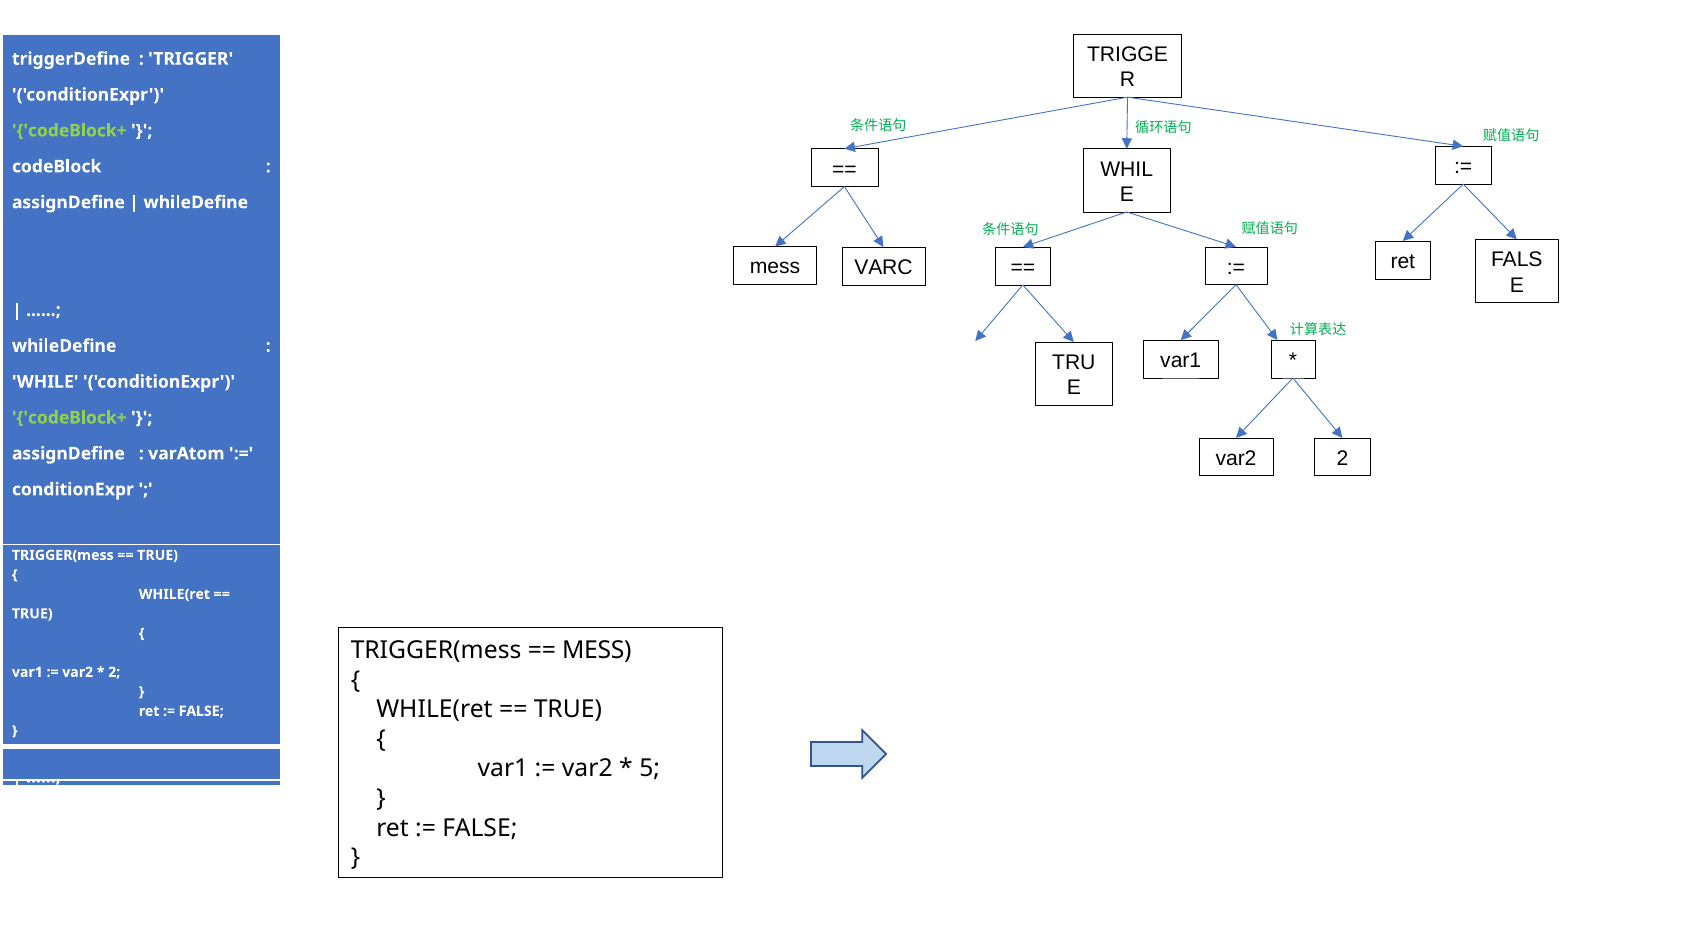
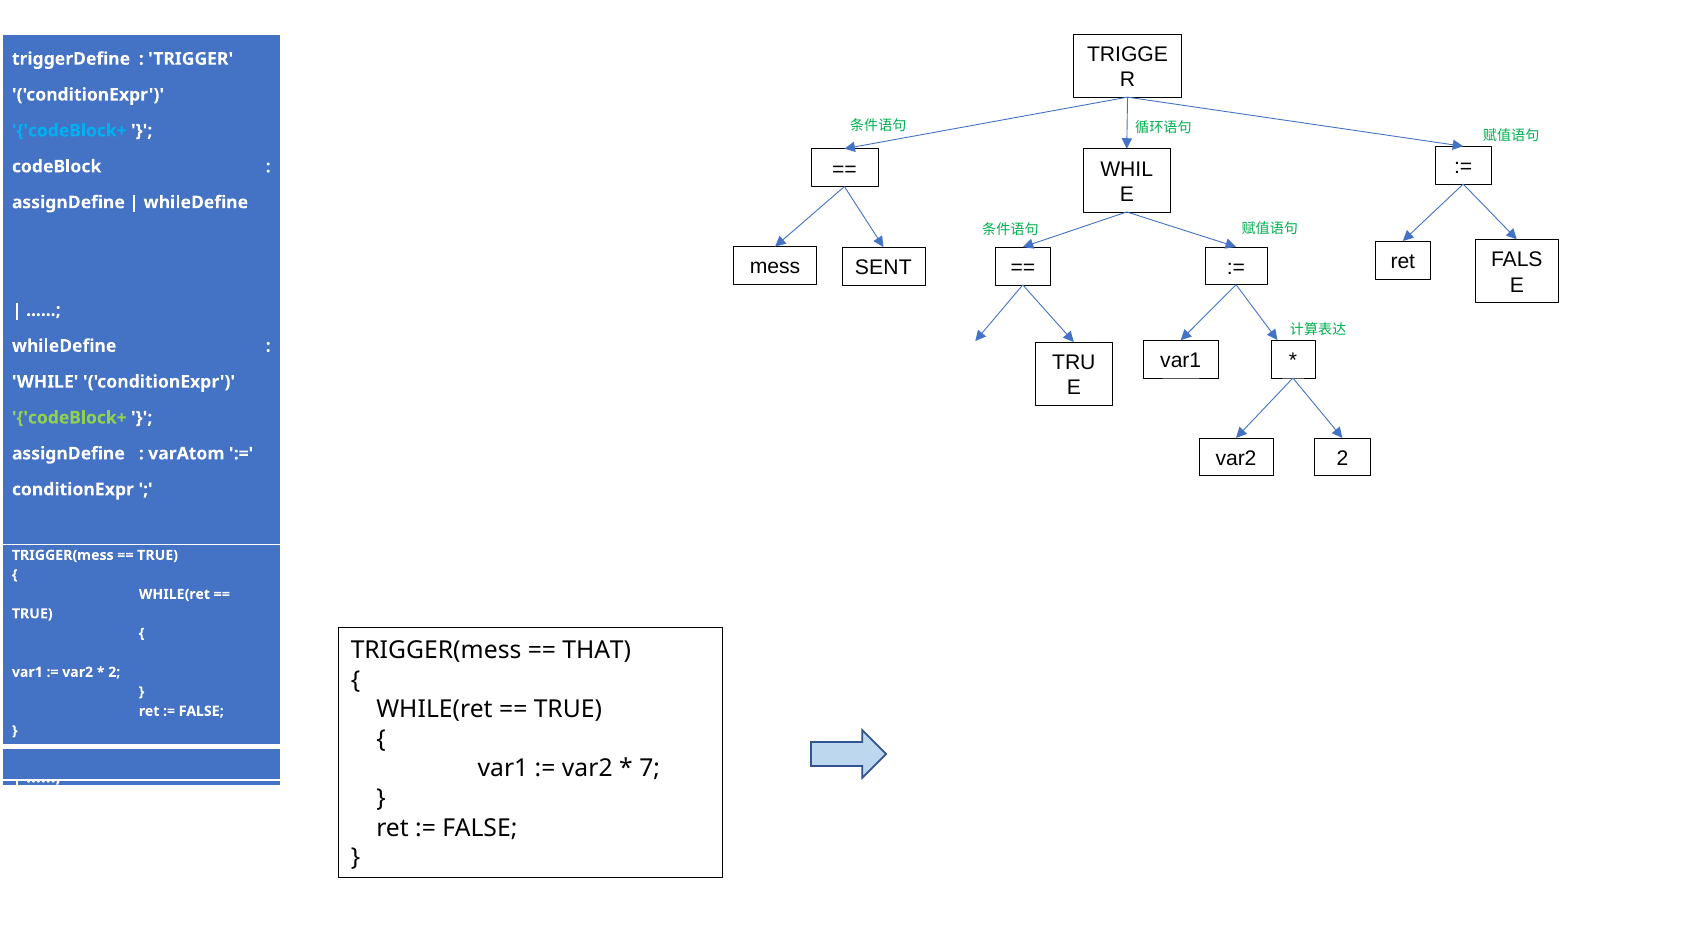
codeBlock+ at (69, 131) colour: light green -> light blue
VARC: VARC -> SENT
MESS at (597, 650): MESS -> THAT
5: 5 -> 7
